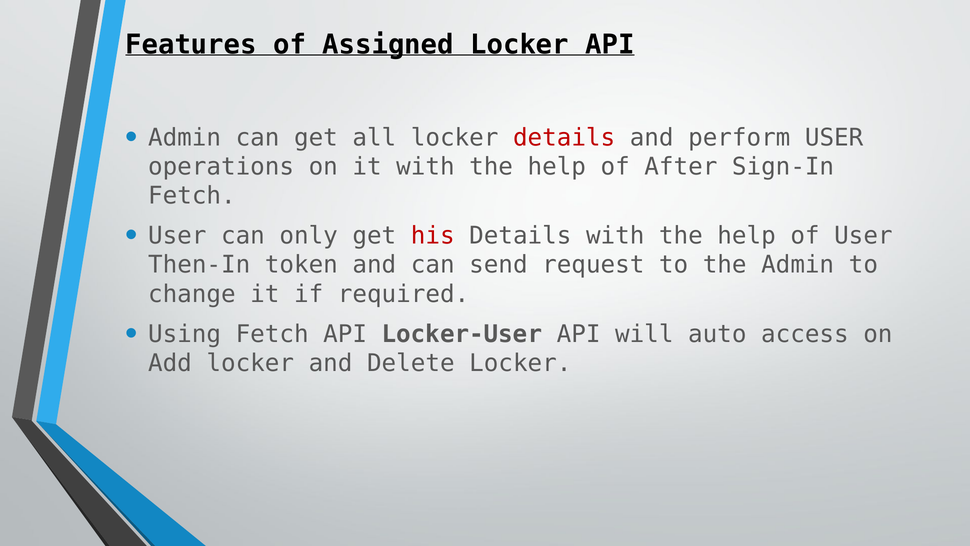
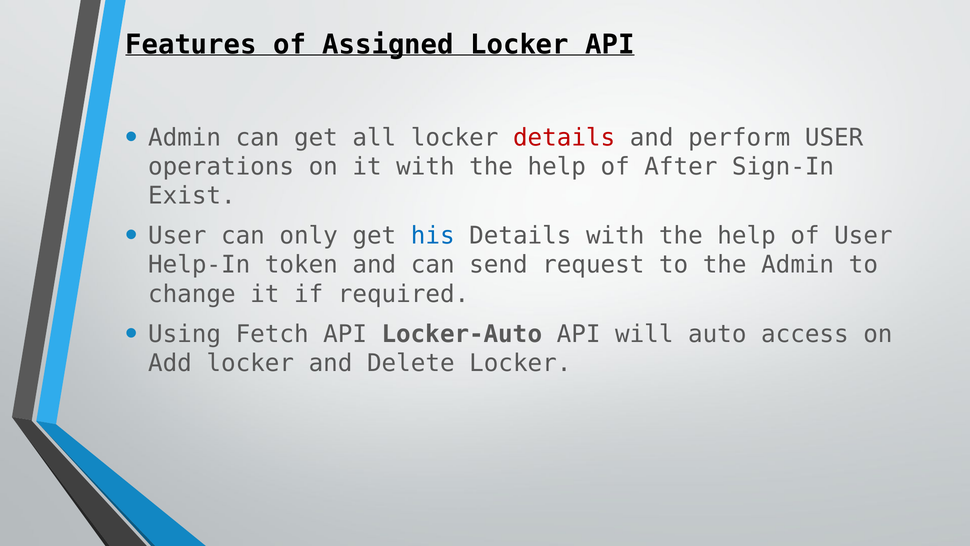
Fetch at (192, 196): Fetch -> Exist
his colour: red -> blue
Then-In: Then-In -> Help-In
Locker-User: Locker-User -> Locker-Auto
